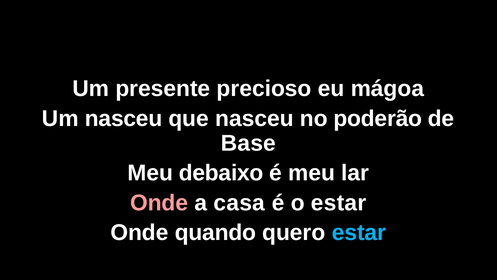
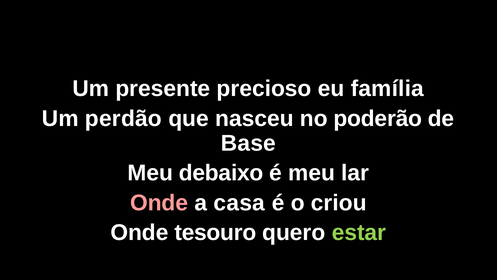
mágoa: mágoa -> família
Um nasceu: nasceu -> perdão
o estar: estar -> criou
quando: quando -> tesouro
estar at (359, 232) colour: light blue -> light green
